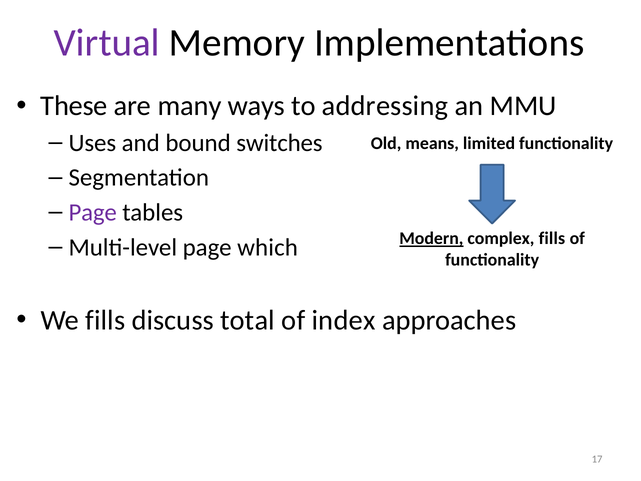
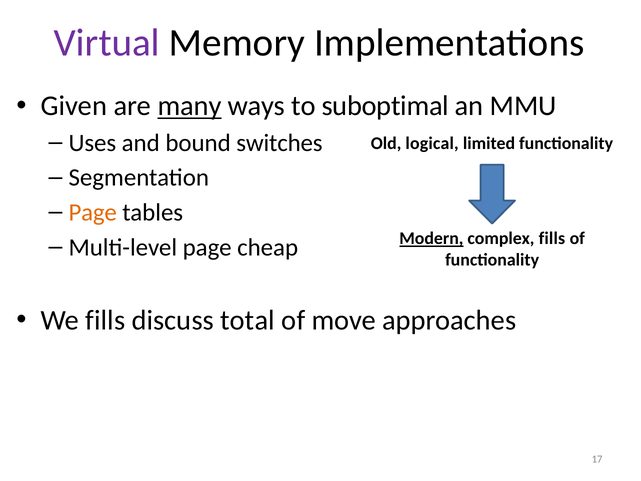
These: These -> Given
many underline: none -> present
addressing: addressing -> suboptimal
means: means -> logical
Page at (93, 212) colour: purple -> orange
which: which -> cheap
index: index -> move
